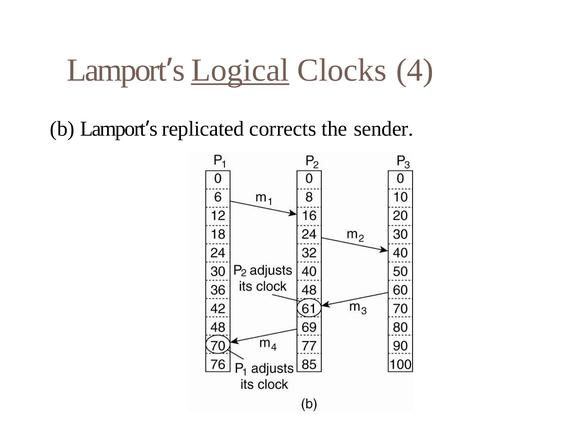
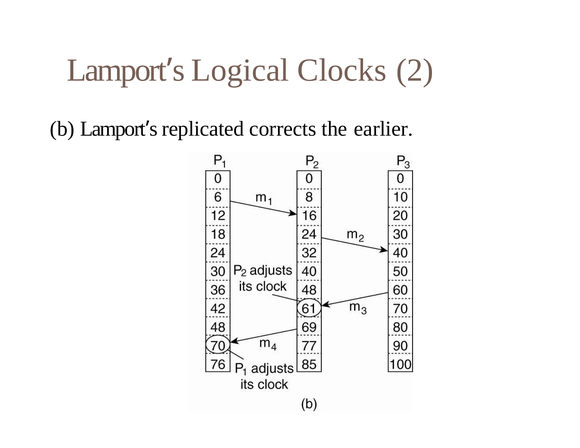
Logical underline: present -> none
4: 4 -> 2
sender: sender -> earlier
